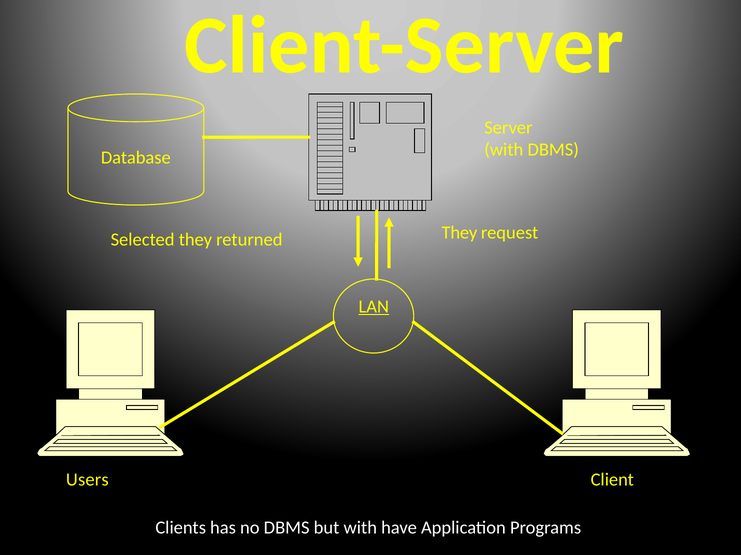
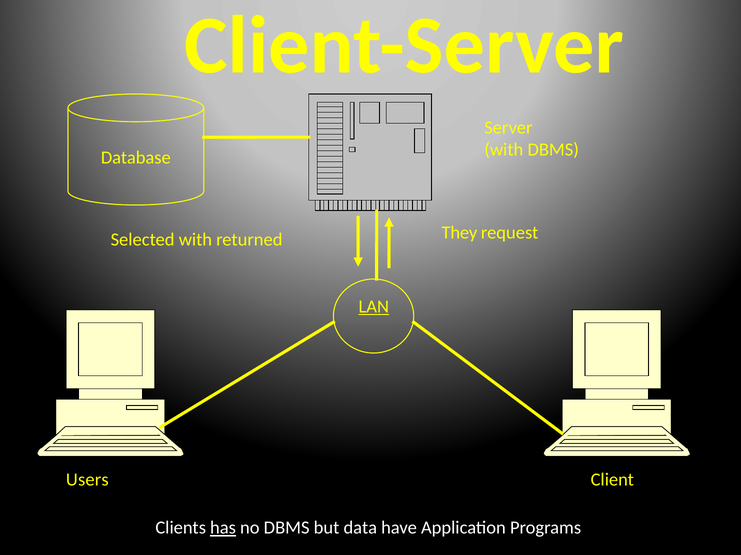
Selected they: they -> with
has underline: none -> present
but with: with -> data
